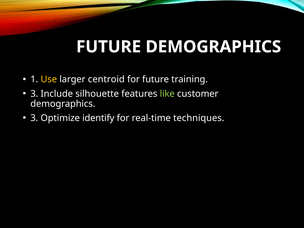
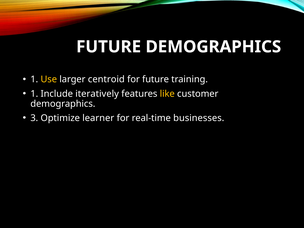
3 at (34, 94): 3 -> 1
silhouette: silhouette -> iteratively
like colour: light green -> yellow
identify: identify -> learner
techniques: techniques -> businesses
